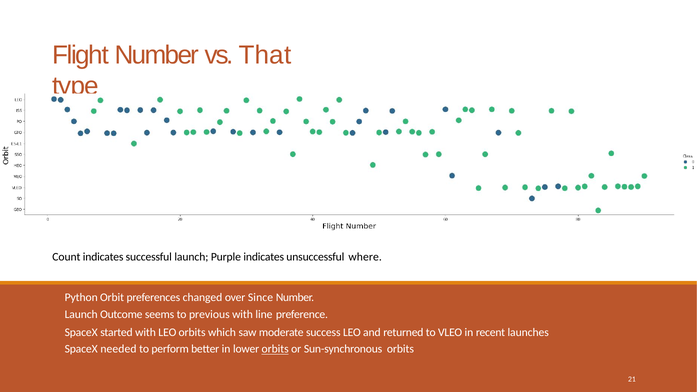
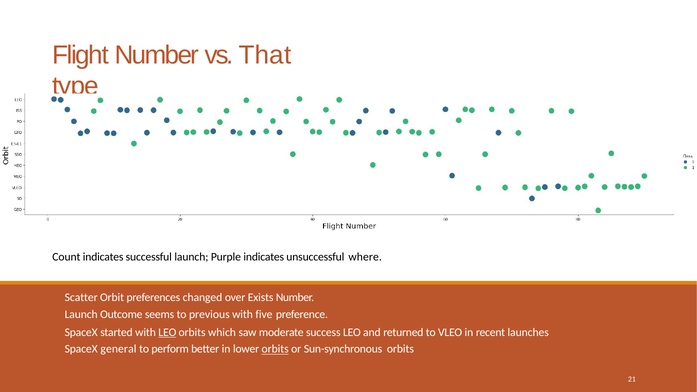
Python: Python -> Scatter
Since: Since -> Exists
line: line -> five
LEO at (167, 332) underline: none -> present
needed: needed -> general
